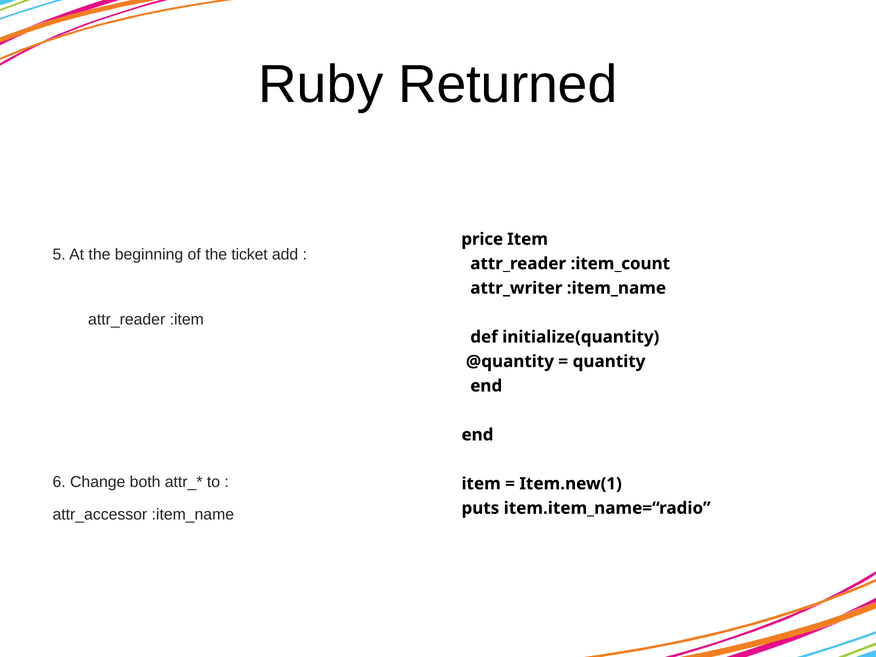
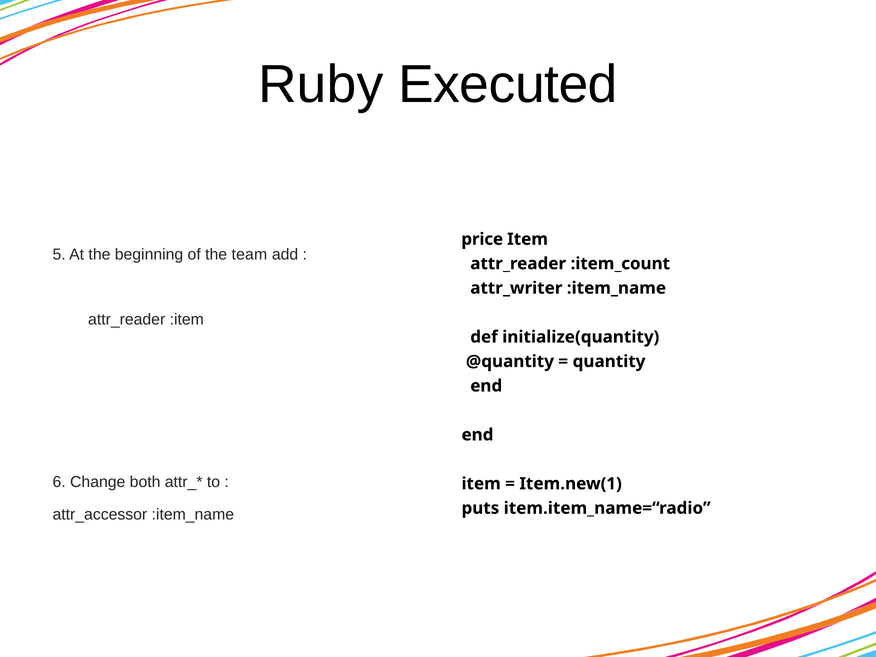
Returned: Returned -> Executed
ticket: ticket -> team
